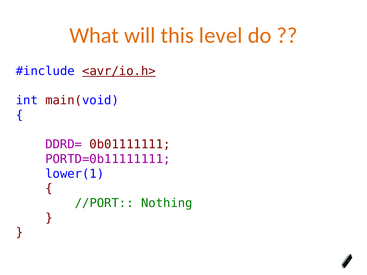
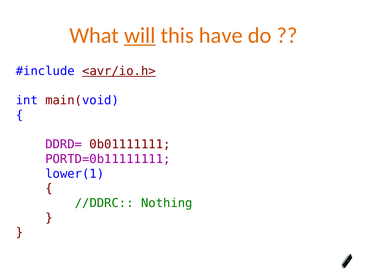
will underline: none -> present
level: level -> have
//PORT: //PORT -> //DDRC
